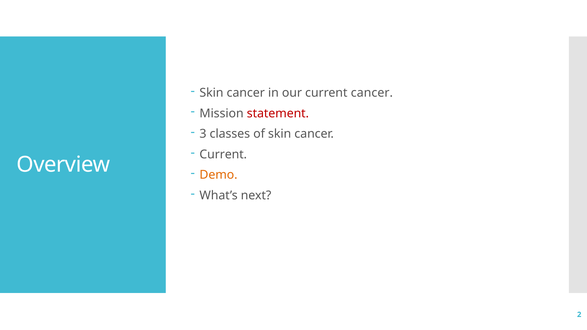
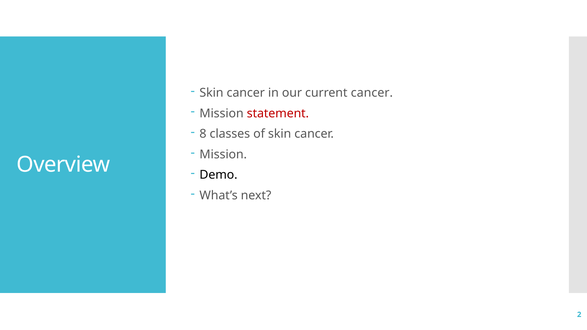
3: 3 -> 8
Current at (223, 155): Current -> Mission
Demo colour: orange -> black
